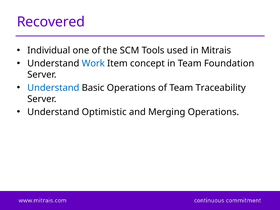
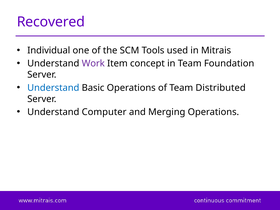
Work colour: blue -> purple
Traceability: Traceability -> Distributed
Optimistic: Optimistic -> Computer
